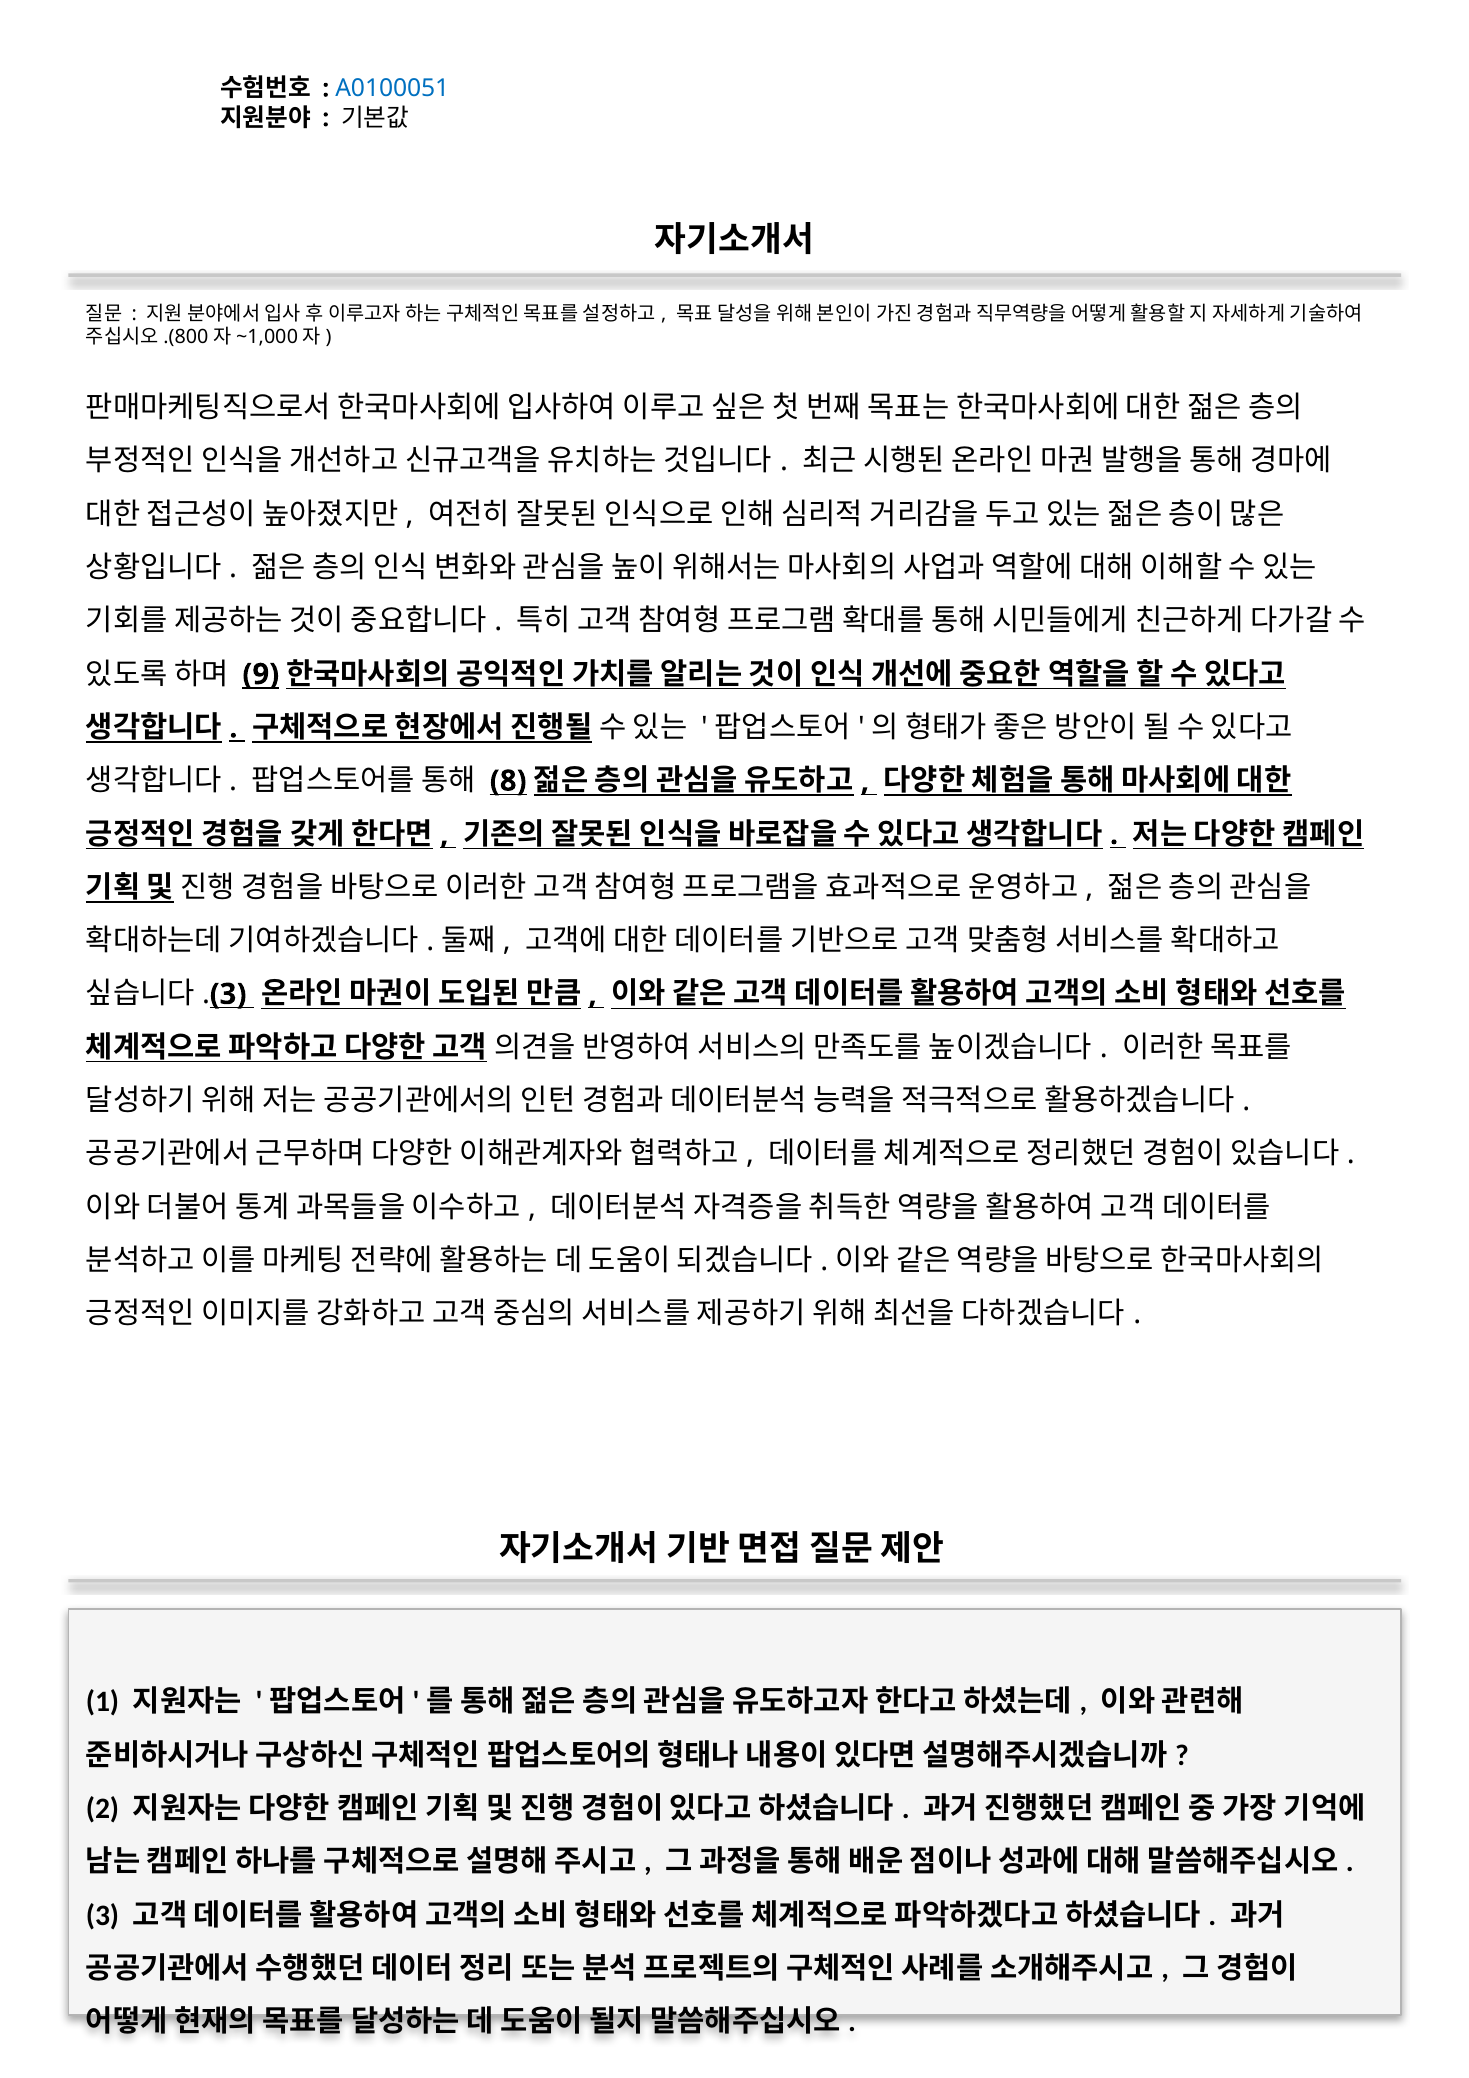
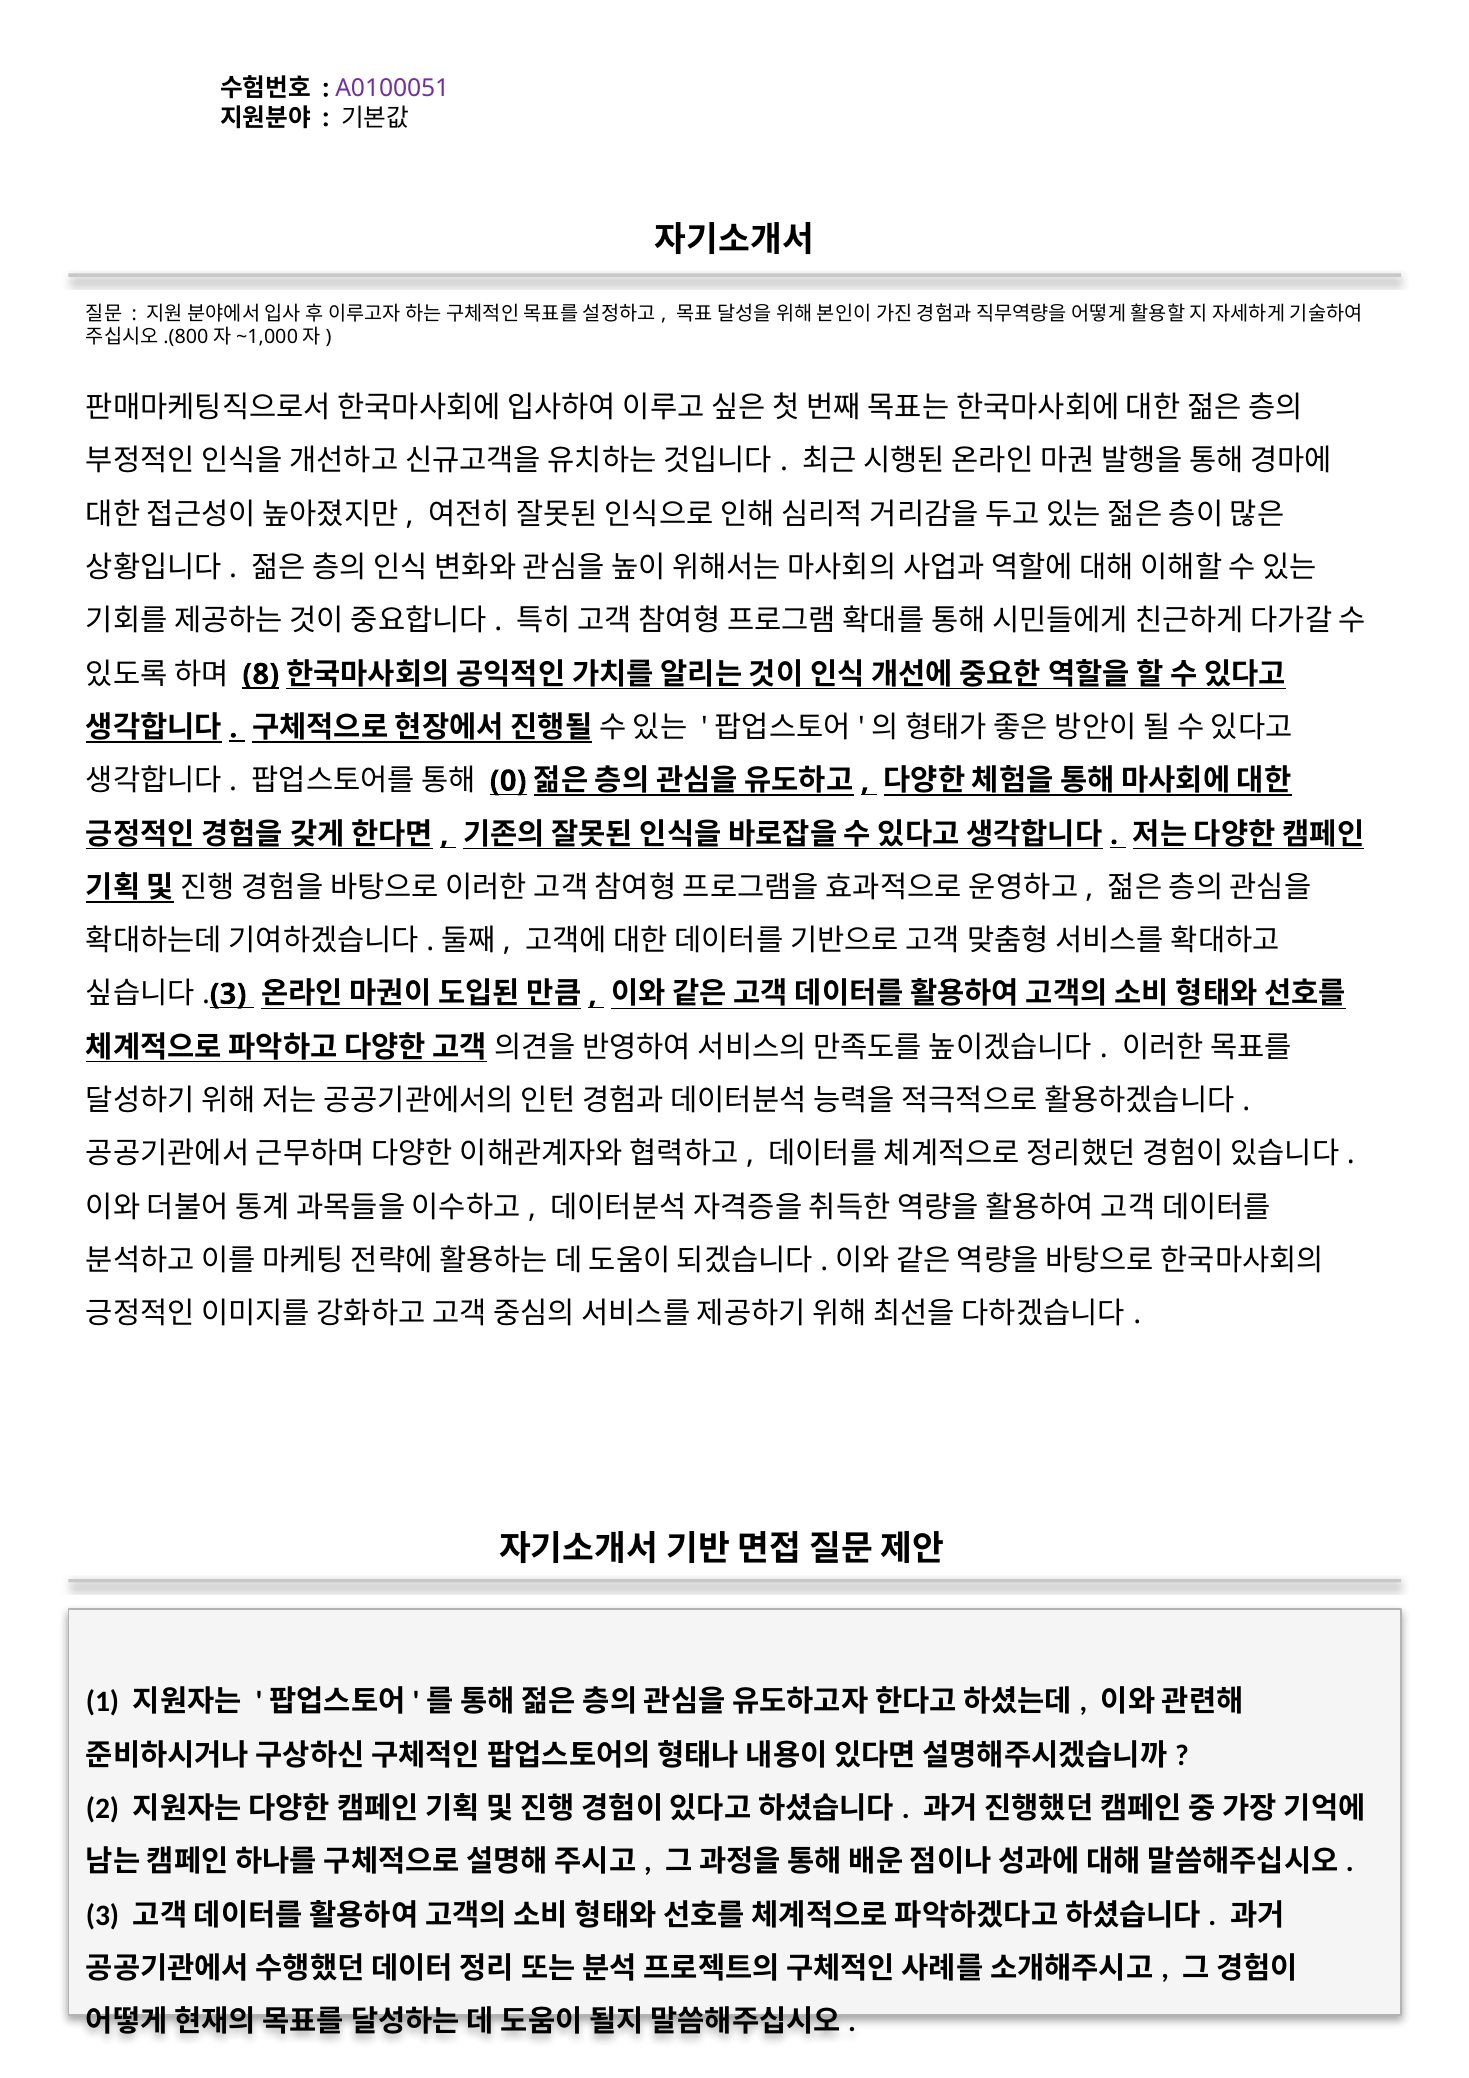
A0100051 colour: blue -> purple
9: 9 -> 8
8: 8 -> 0
